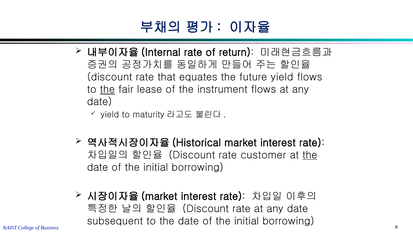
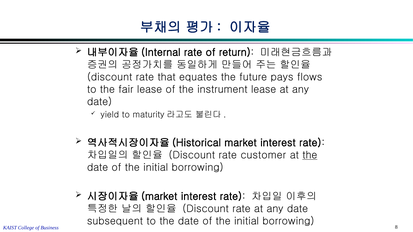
future yield: yield -> pays
the at (107, 90) underline: present -> none
instrument flows: flows -> lease
